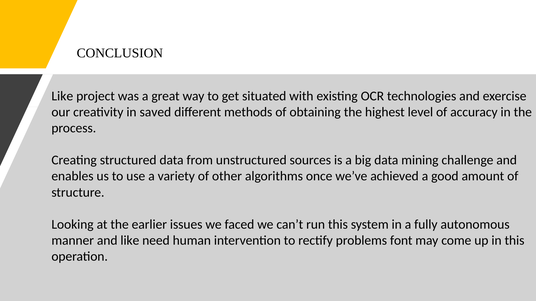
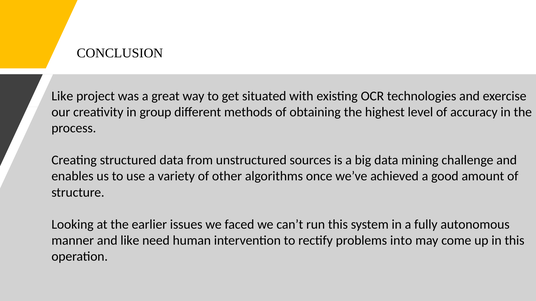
saved: saved -> group
font: font -> into
